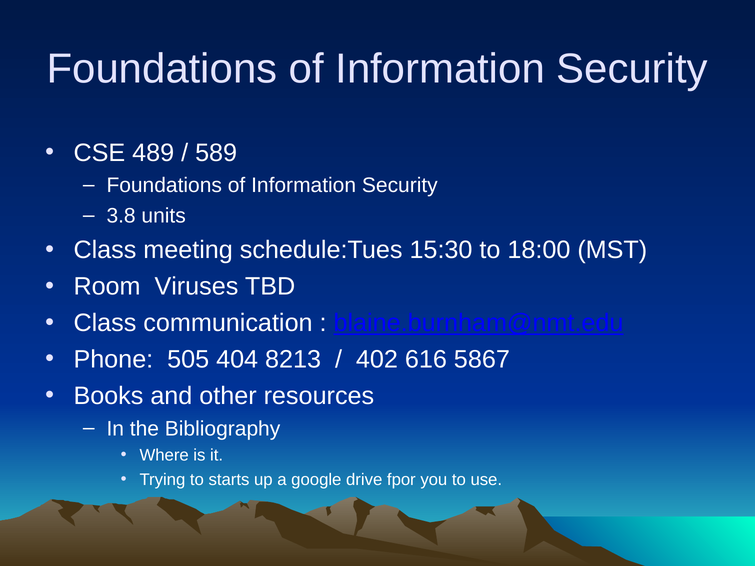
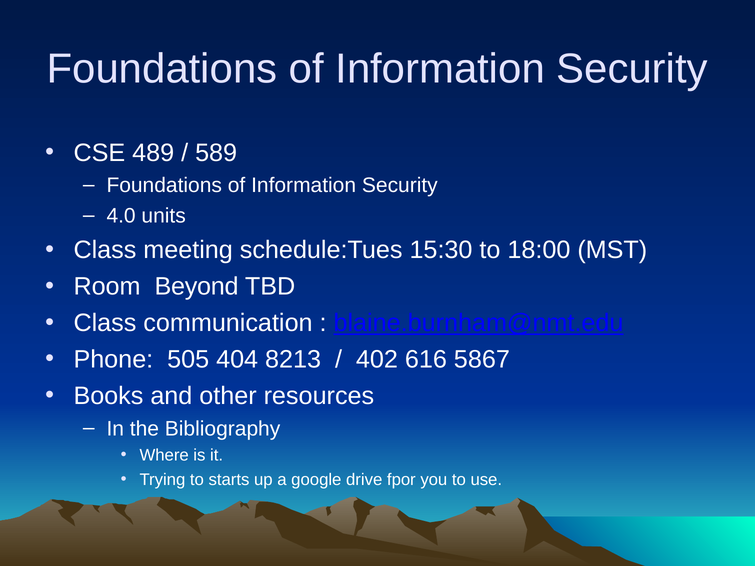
3.8: 3.8 -> 4.0
Viruses: Viruses -> Beyond
